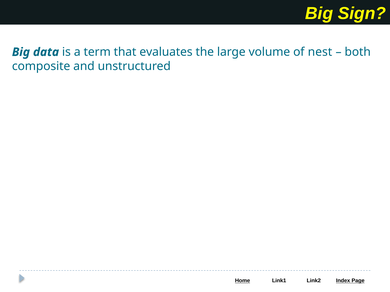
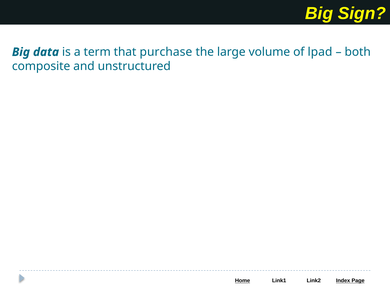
evaluates: evaluates -> purchase
nest: nest -> lpad
